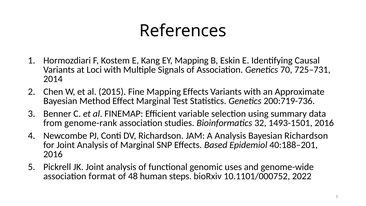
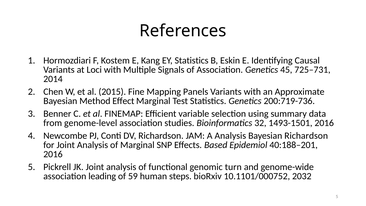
EY Mapping: Mapping -> Statistics
70: 70 -> 45
Mapping Effects: Effects -> Panels
genome-rank: genome-rank -> genome-level
uses: uses -> turn
format: format -> leading
48: 48 -> 59
2022: 2022 -> 2032
